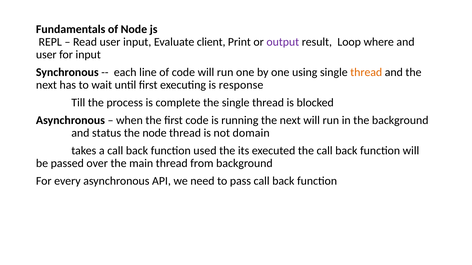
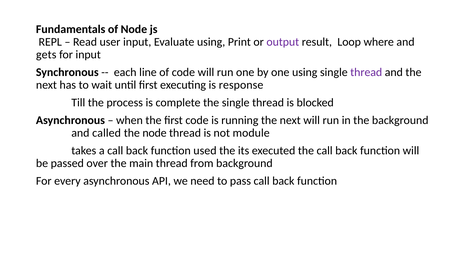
Evaluate client: client -> using
user at (46, 55): user -> gets
thread at (366, 72) colour: orange -> purple
status: status -> called
domain: domain -> module
